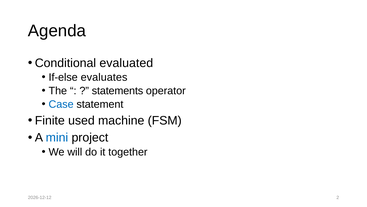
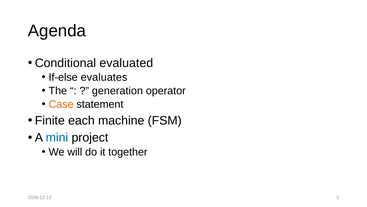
statements: statements -> generation
Case colour: blue -> orange
used: used -> each
